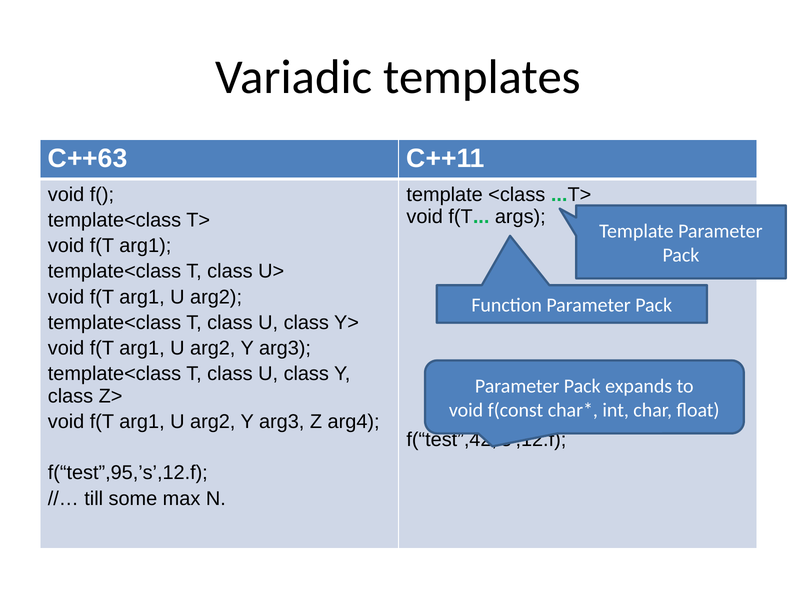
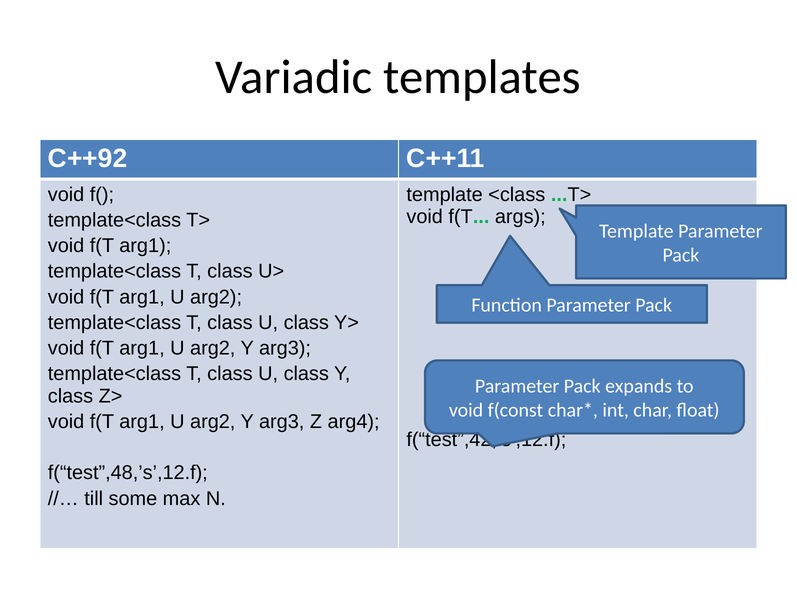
C++63: C++63 -> C++92
f(“test”,95,’s’,12.f: f(“test”,95,’s’,12.f -> f(“test”,48,’s’,12.f
